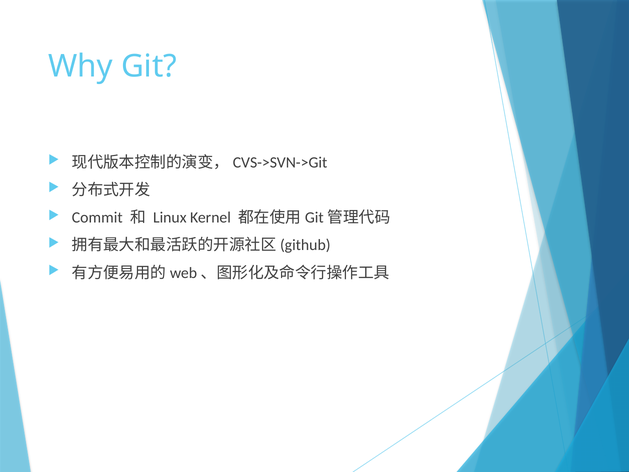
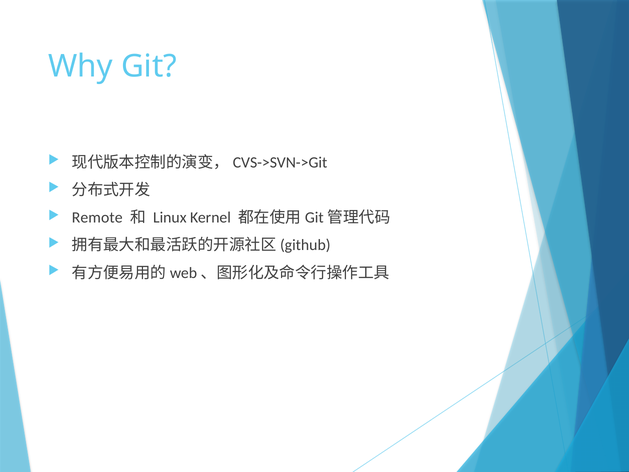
Commit: Commit -> Remote
